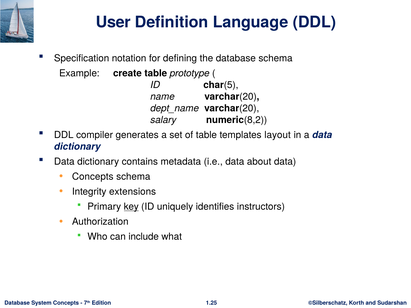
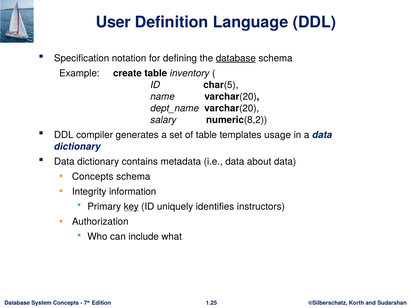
database at (236, 58) underline: none -> present
prototype: prototype -> inventory
layout: layout -> usage
extensions: extensions -> information
